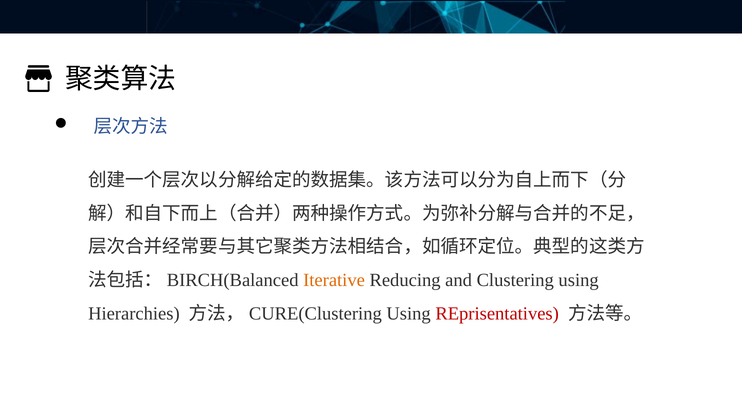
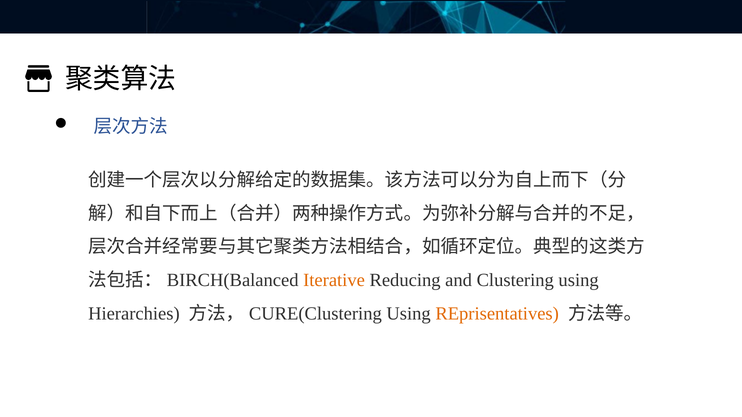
REprisentatives colour: red -> orange
